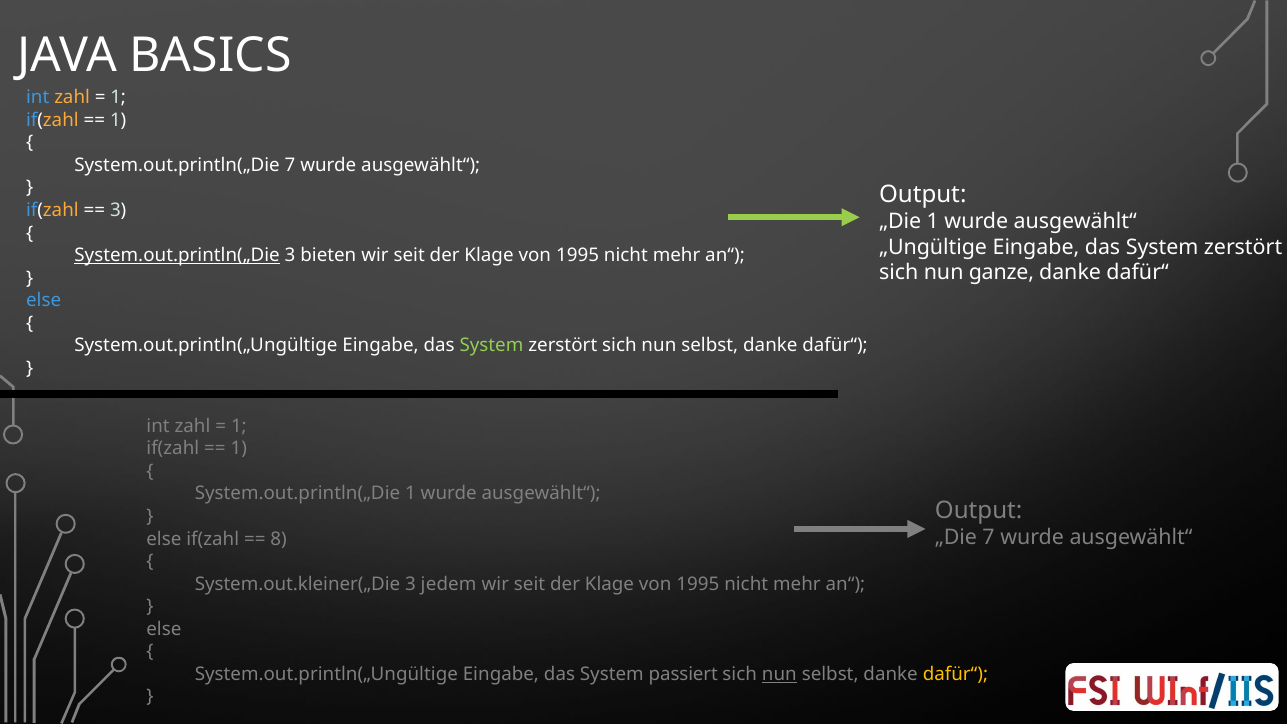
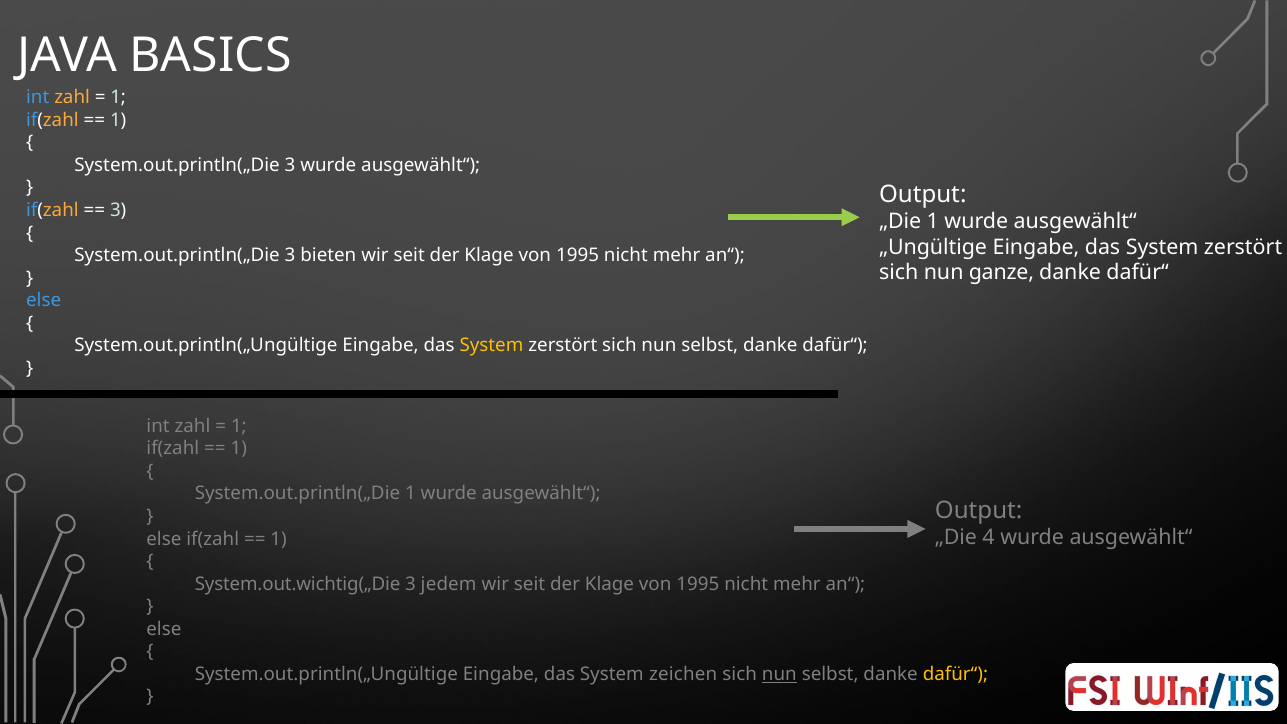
7 at (290, 165): 7 -> 3
System.out.println(„Die at (177, 255) underline: present -> none
System at (491, 345) colour: light green -> yellow
„Die 7: 7 -> 4
8 at (279, 539): 8 -> 1
System.out.kleiner(„Die: System.out.kleiner(„Die -> System.out.wichtig(„Die
passiert: passiert -> zeichen
